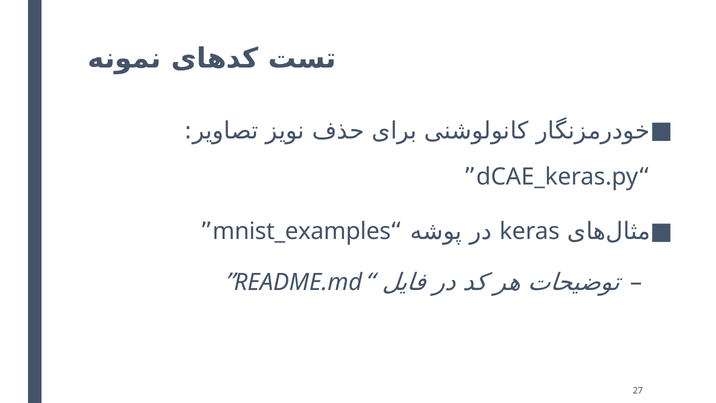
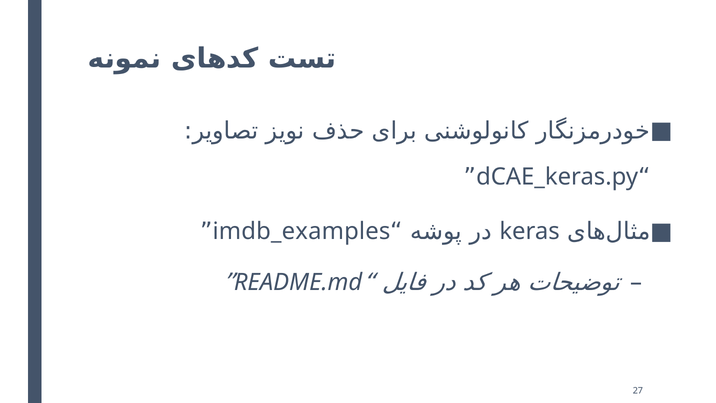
mnist_examples: mnist_examples -> imdb_examples
